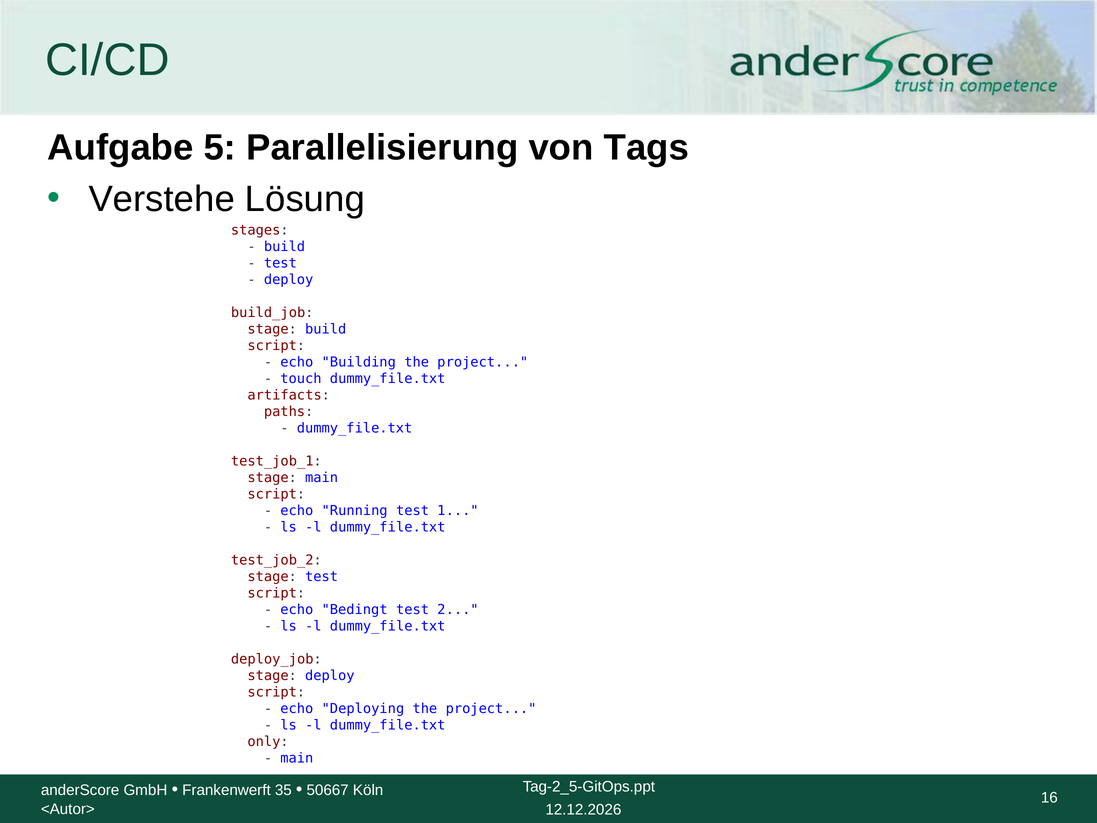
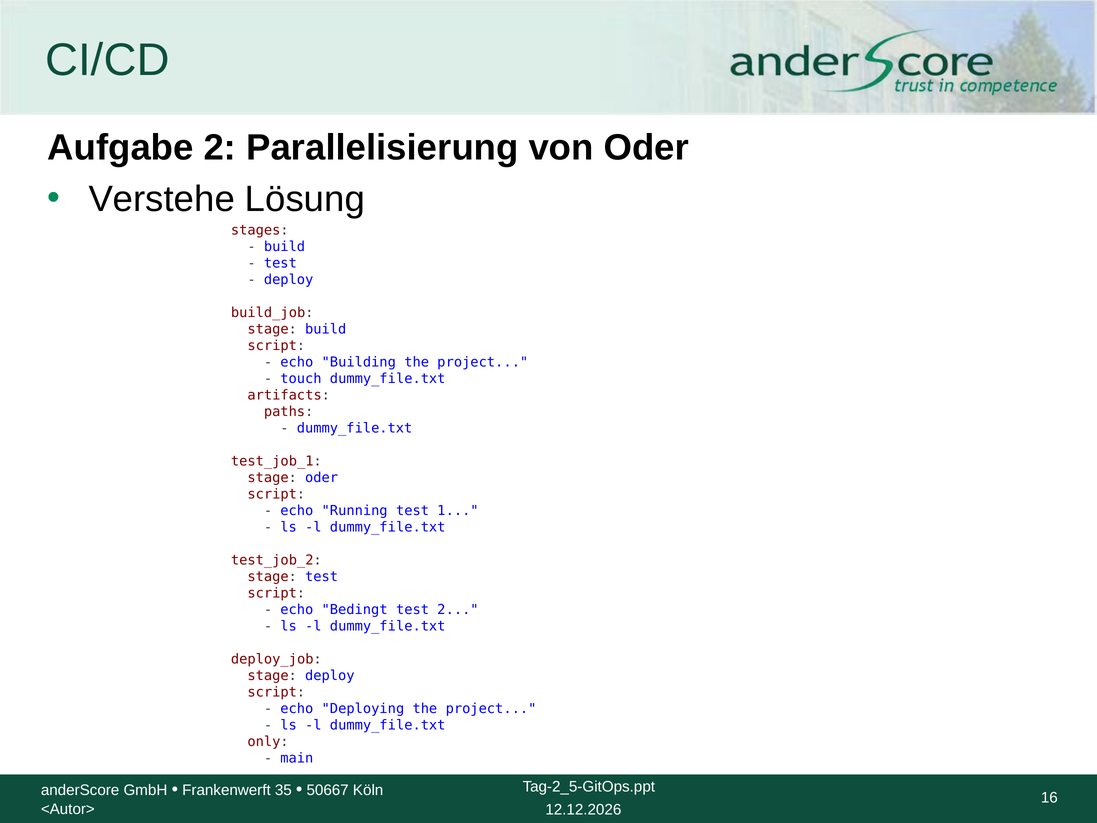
Aufgabe 5: 5 -> 2
von Tags: Tags -> Oder
stage main: main -> oder
